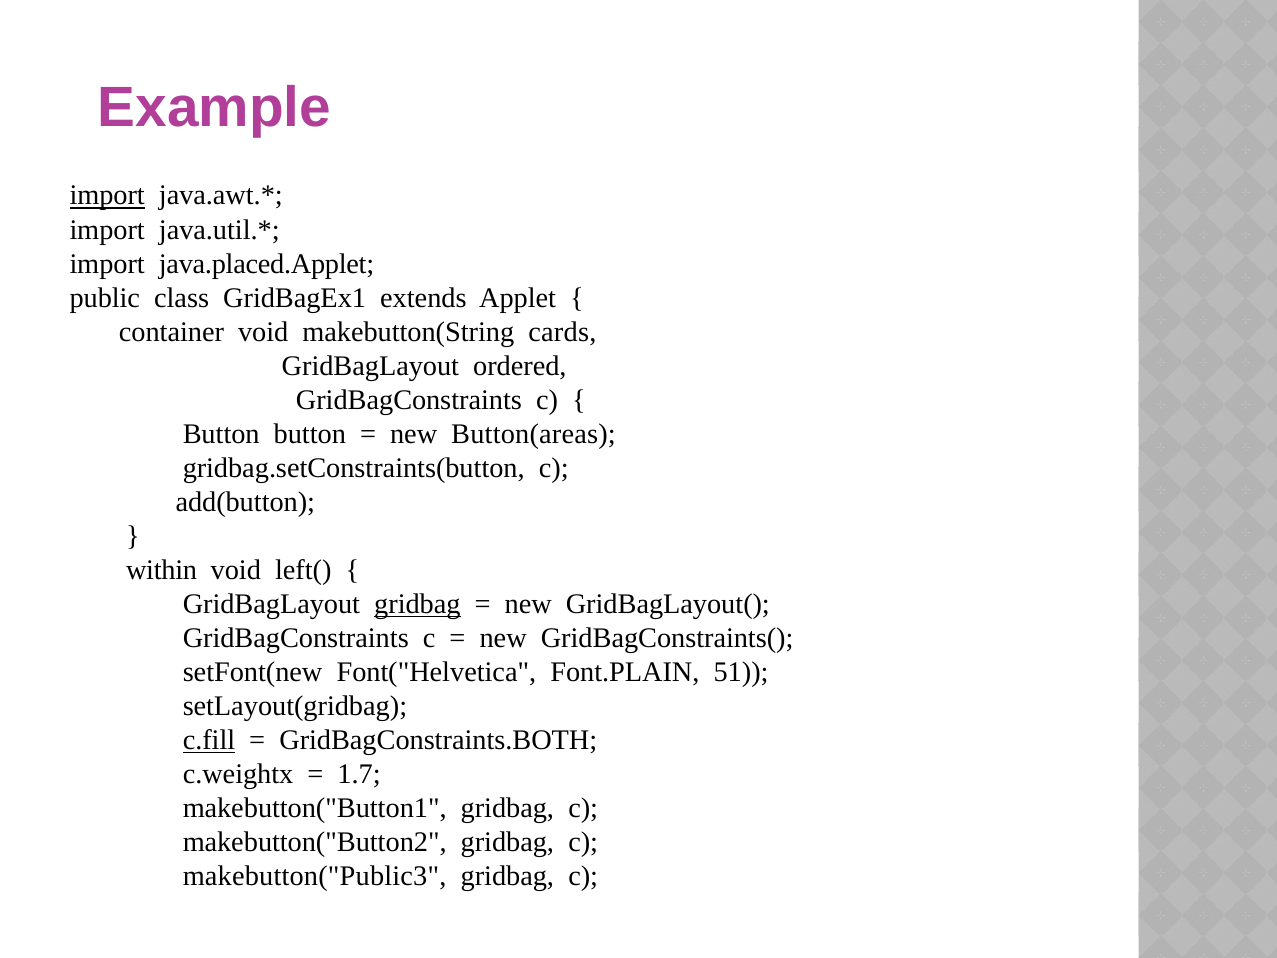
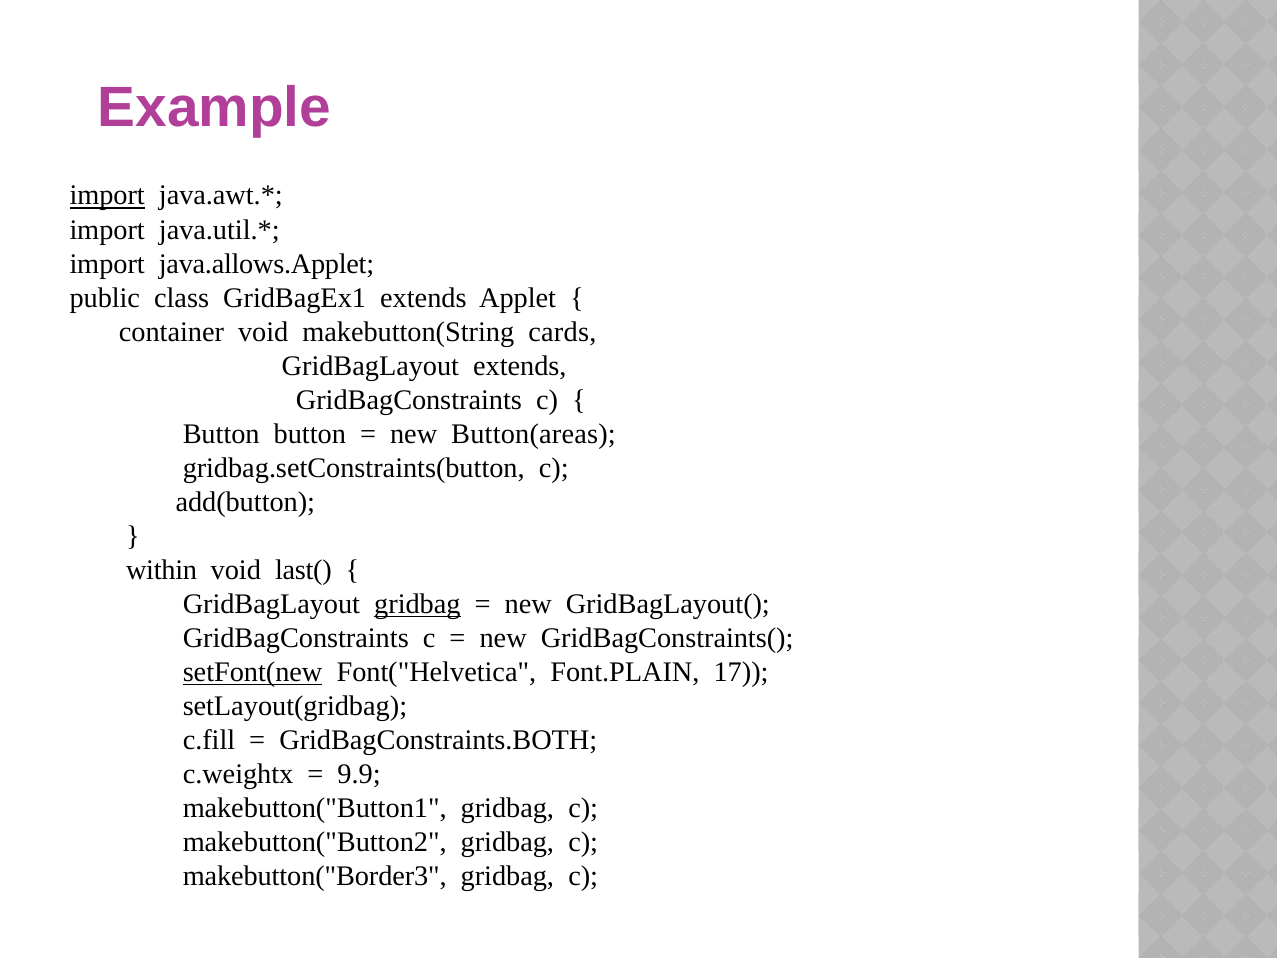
java.placed.Applet: java.placed.Applet -> java.allows.Applet
GridBagLayout ordered: ordered -> extends
left(: left( -> last(
setFont(new underline: none -> present
51: 51 -> 17
c.fill underline: present -> none
1.7: 1.7 -> 9.9
makebutton("Public3: makebutton("Public3 -> makebutton("Border3
